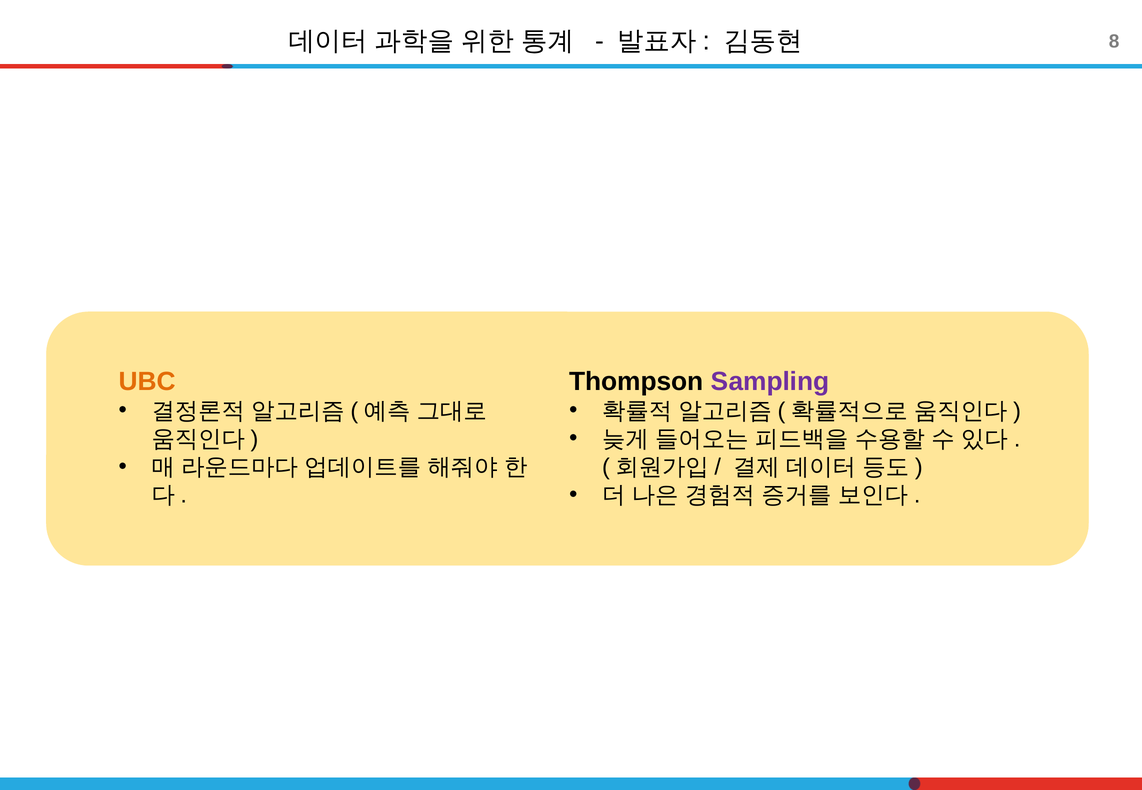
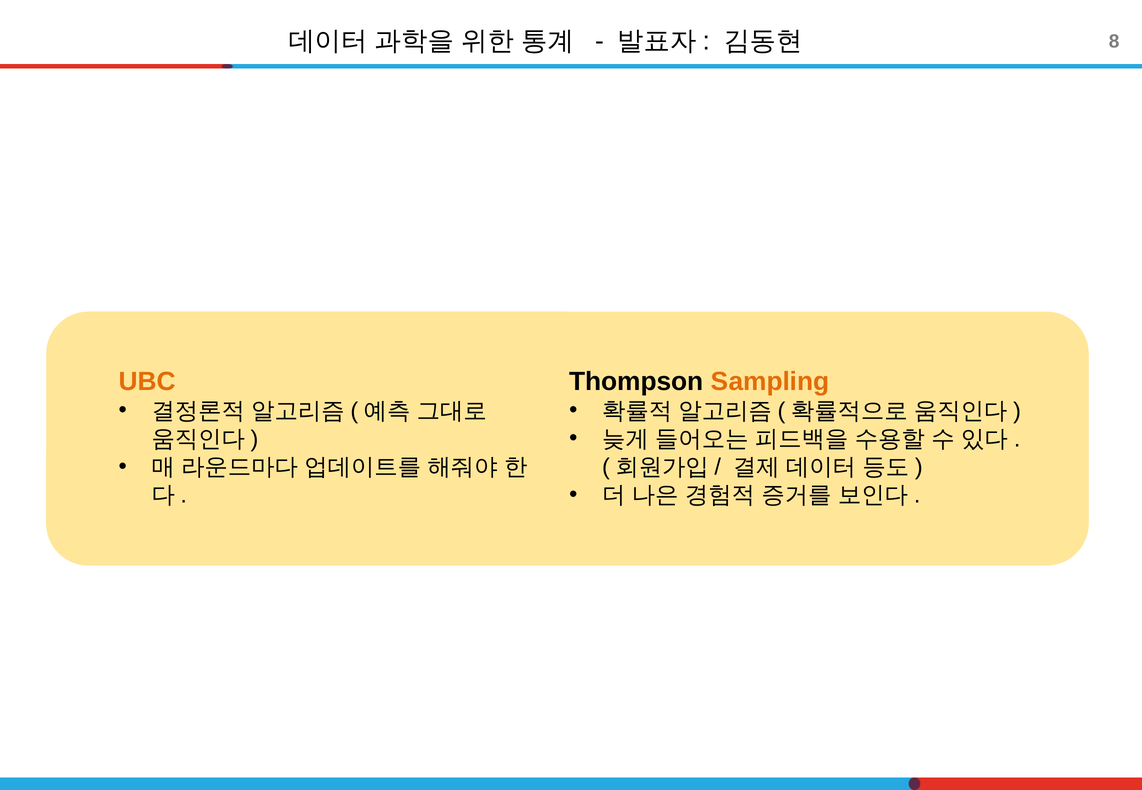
Sampling colour: purple -> orange
